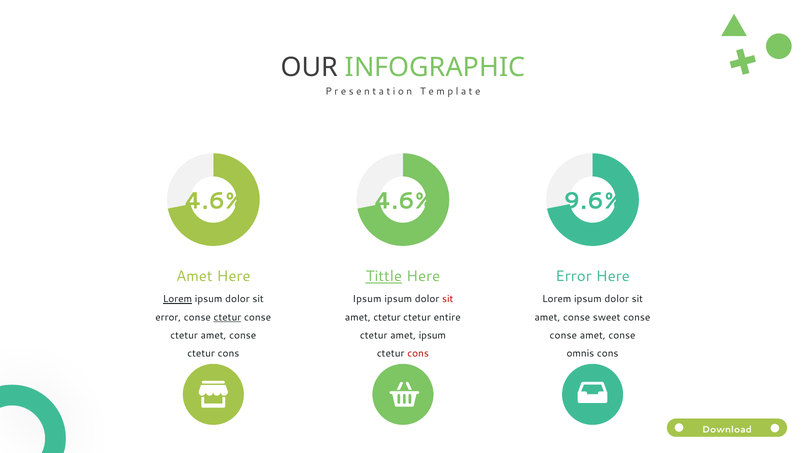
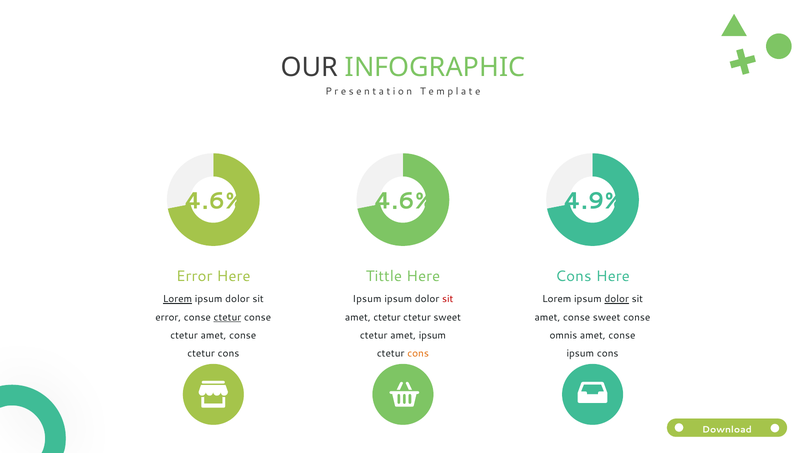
9.6%: 9.6% -> 4.9%
Amet at (194, 277): Amet -> Error
Tittle underline: present -> none
Here Error: Error -> Cons
dolor at (617, 299) underline: none -> present
ctetur entire: entire -> sweet
conse at (563, 336): conse -> omnis
cons at (418, 354) colour: red -> orange
omnis at (580, 354): omnis -> ipsum
